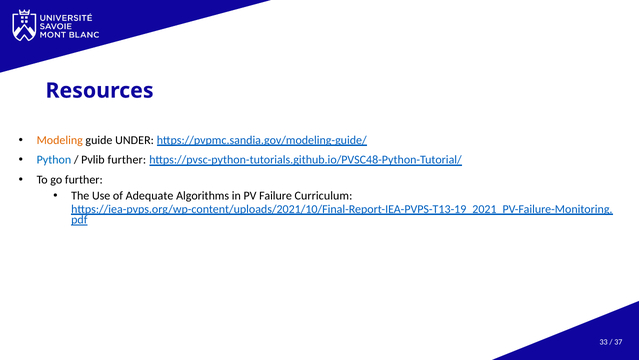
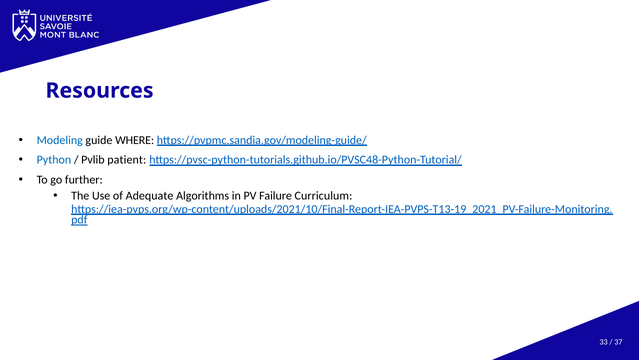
Modeling colour: orange -> blue
UNDER: UNDER -> WHERE
Pvlib further: further -> patient
